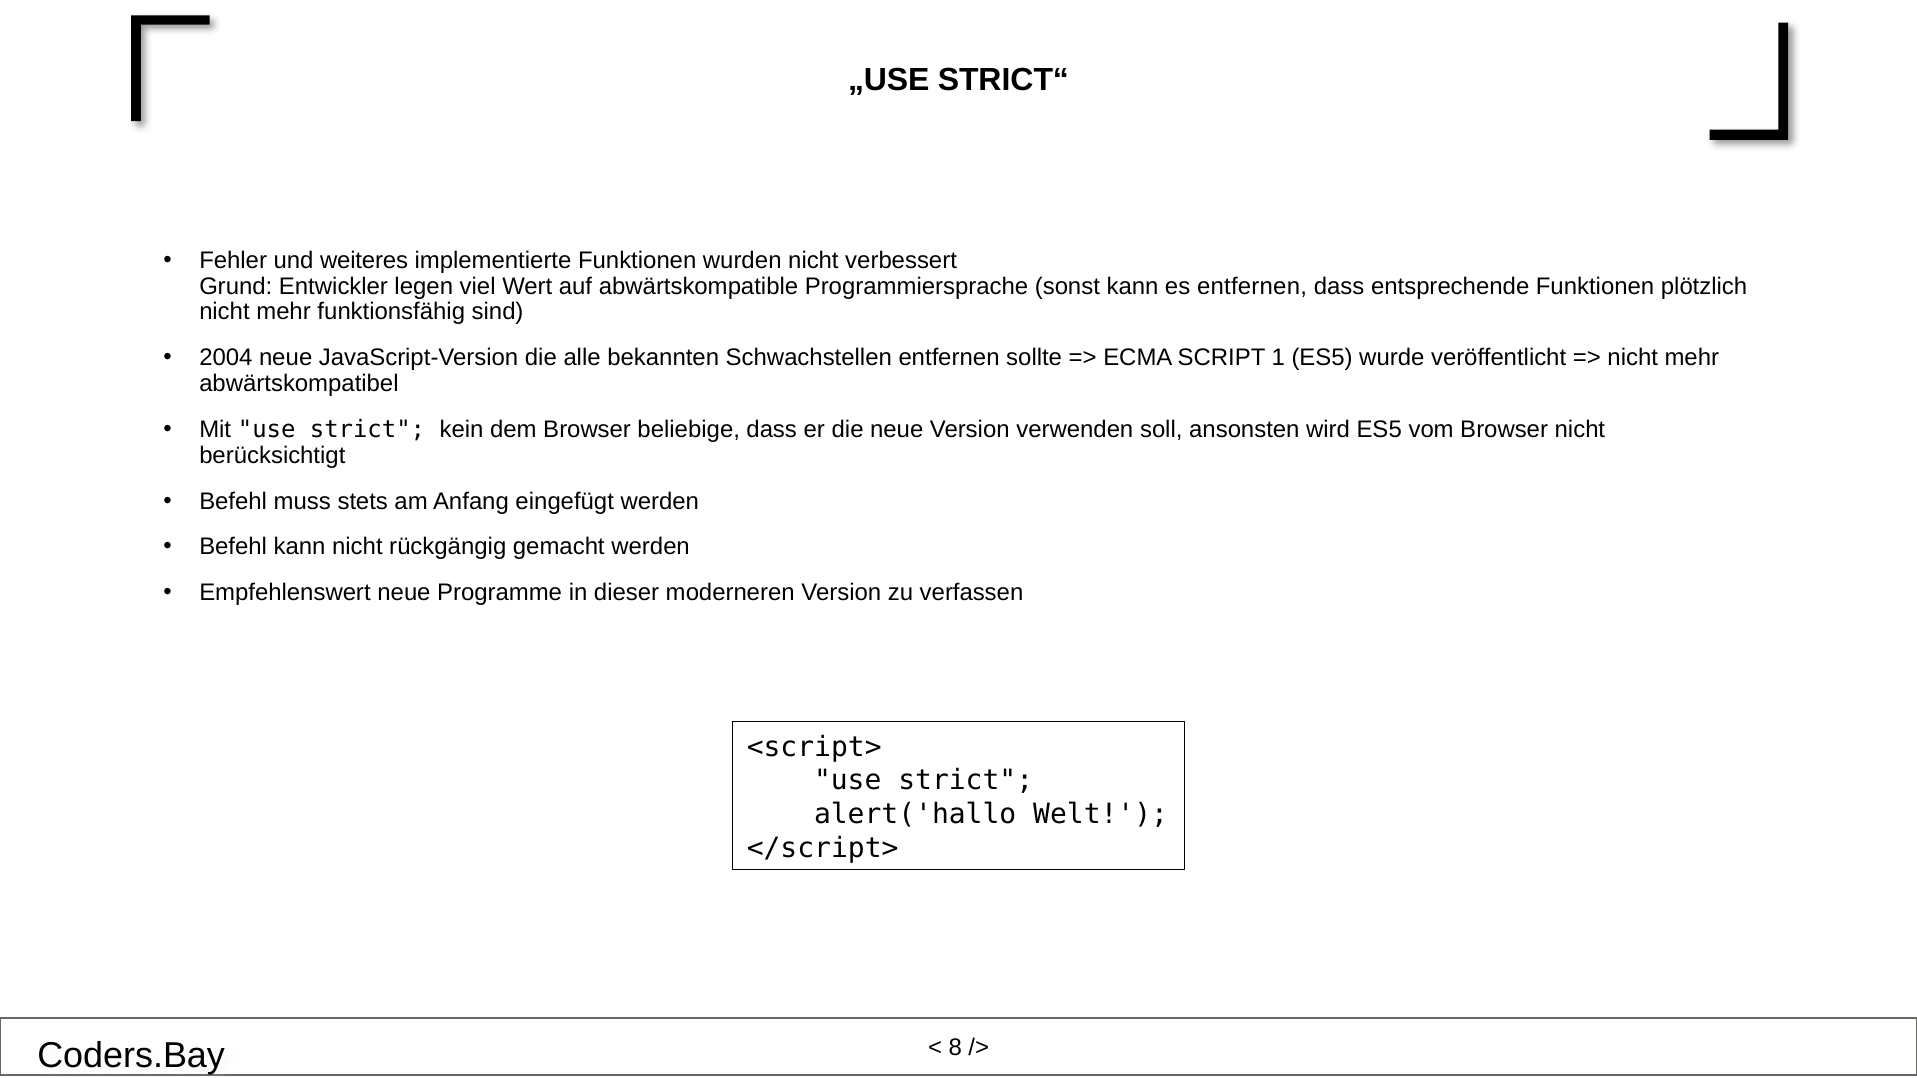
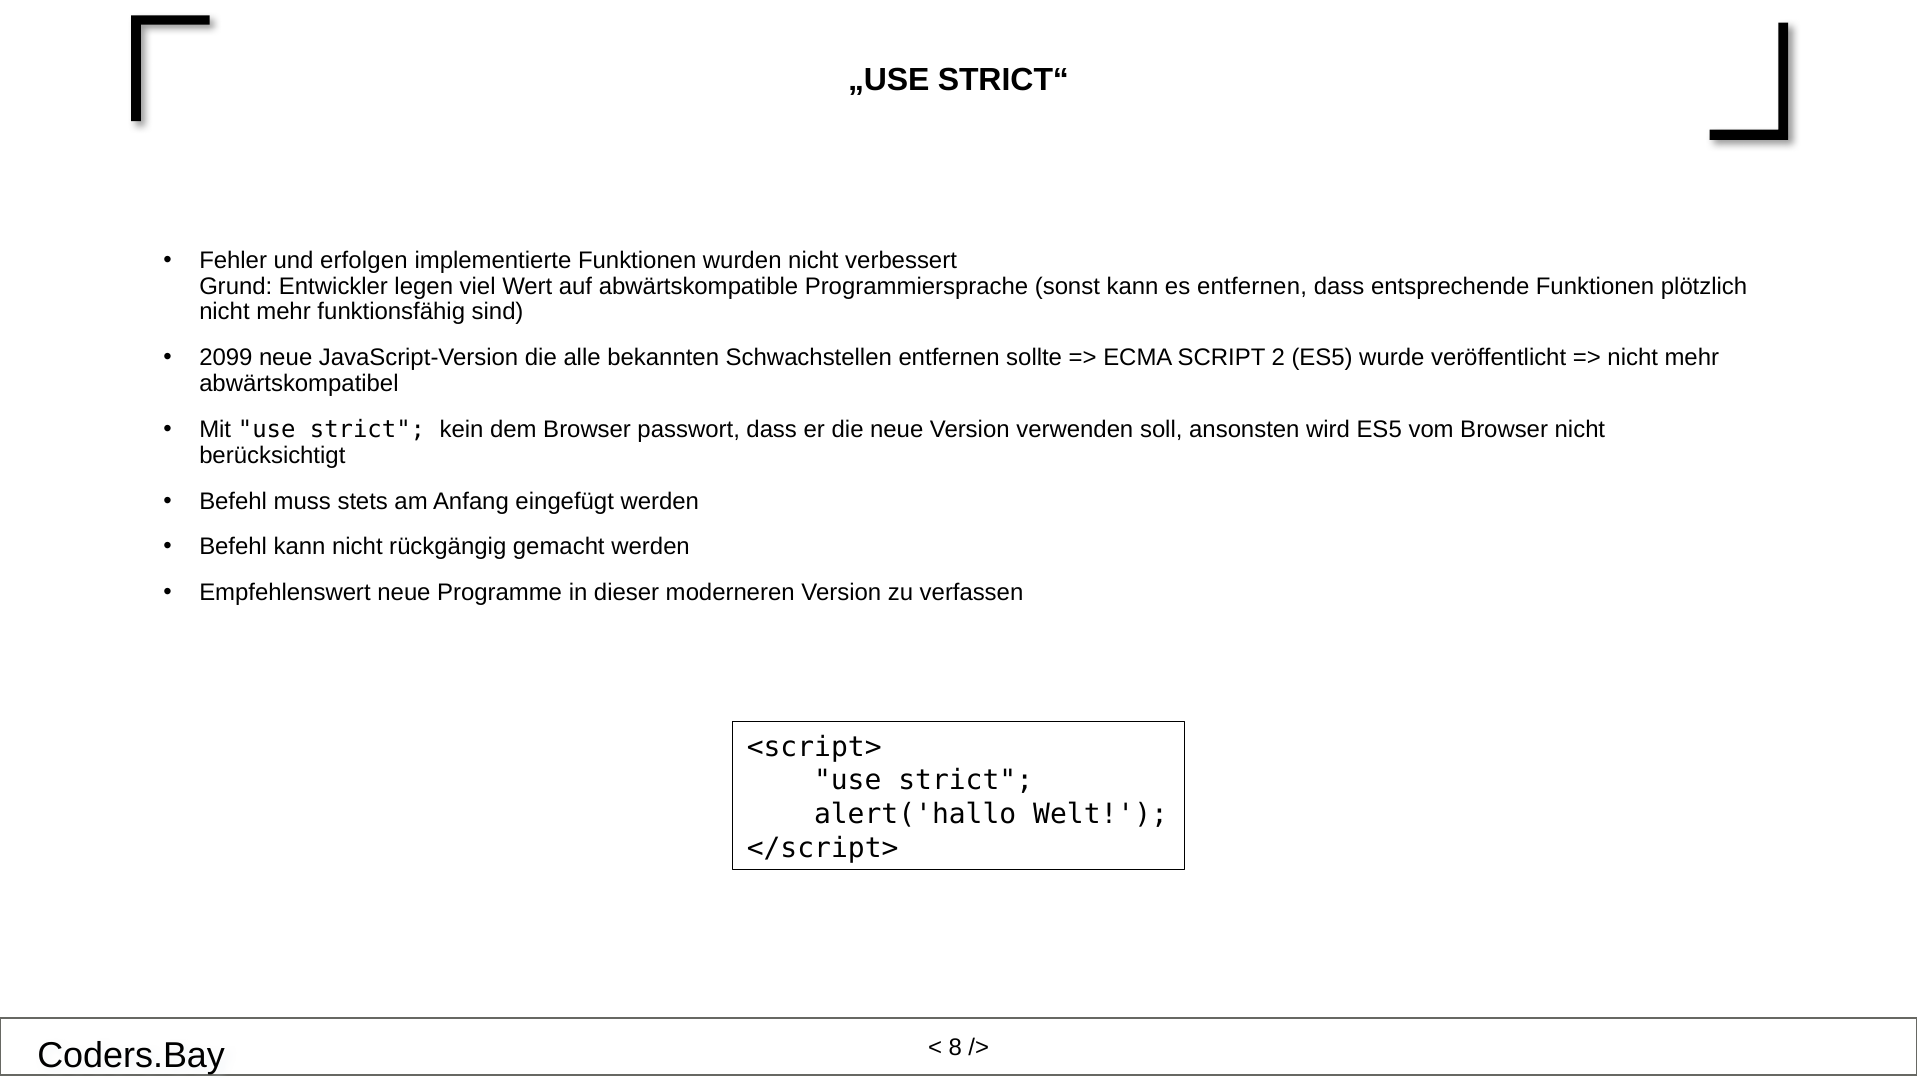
weiteres: weiteres -> erfolgen
2004: 2004 -> 2099
1: 1 -> 2
beliebige: beliebige -> passwort
